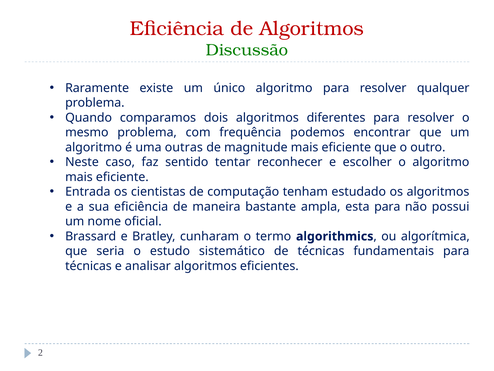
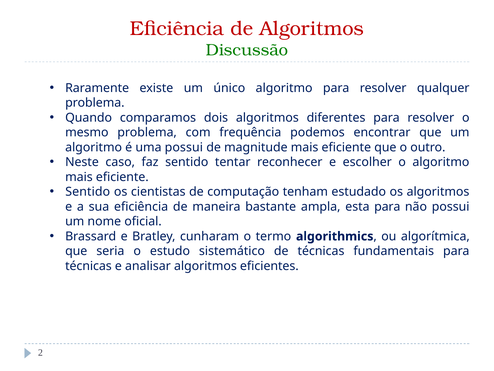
uma outras: outras -> possui
Entrada at (88, 192): Entrada -> Sentido
